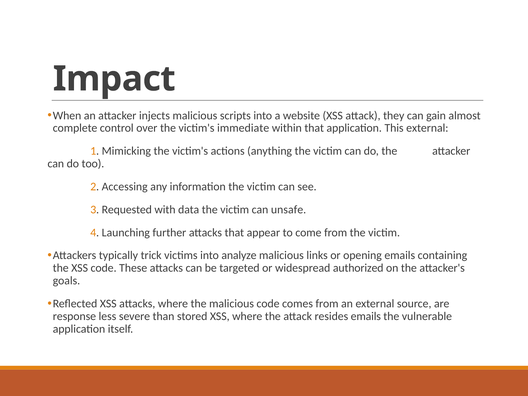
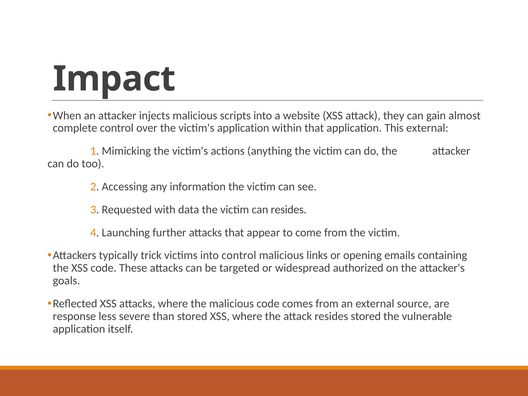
victim's immediate: immediate -> application
can unsafe: unsafe -> resides
into analyze: analyze -> control
resides emails: emails -> stored
